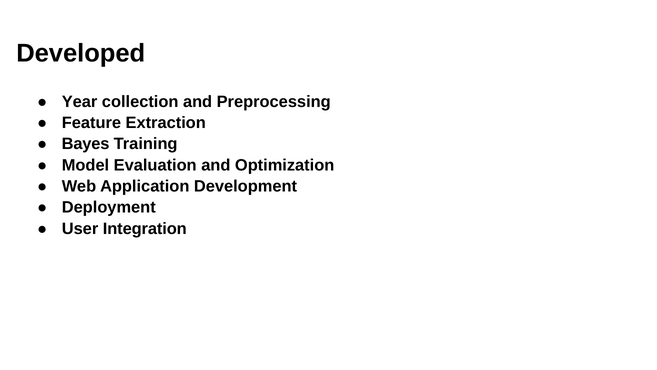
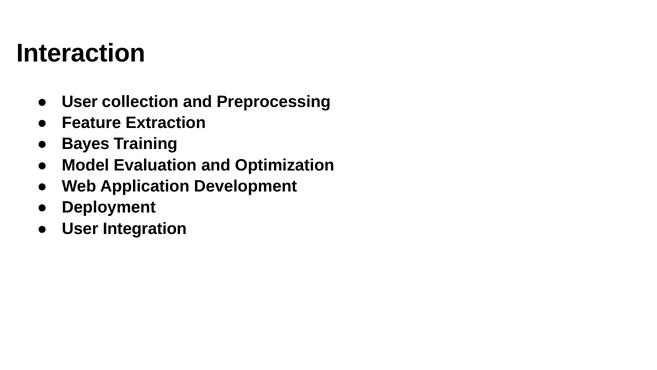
Developed: Developed -> Interaction
Year at (80, 102): Year -> User
